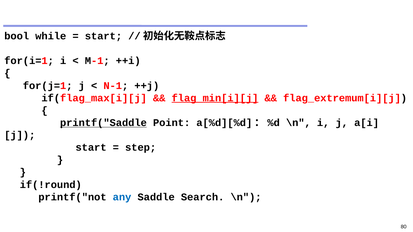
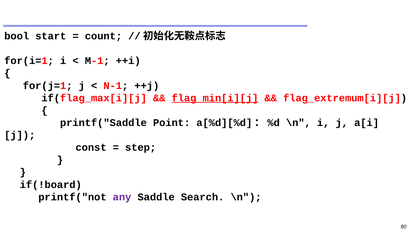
while: while -> start
start at (103, 36): start -> count
printf("Saddle underline: present -> none
start at (91, 148): start -> const
if(!round: if(!round -> if(!board
any colour: blue -> purple
